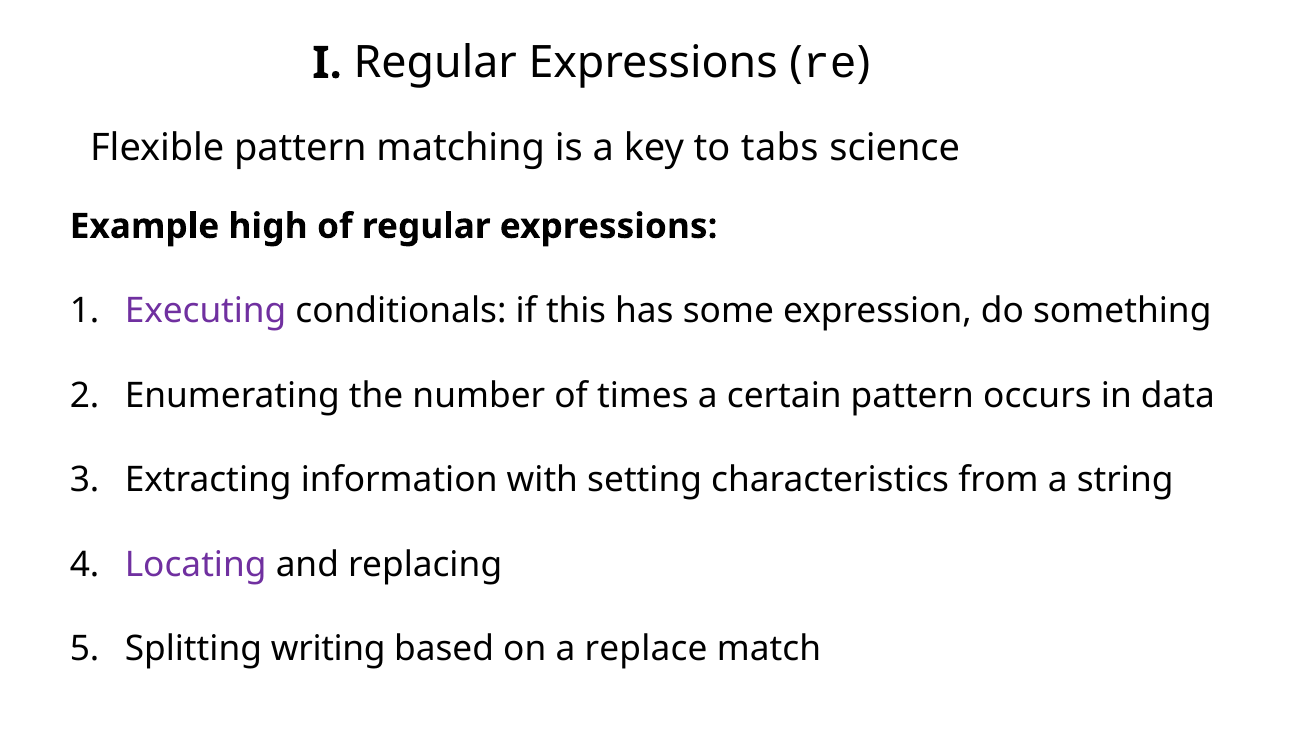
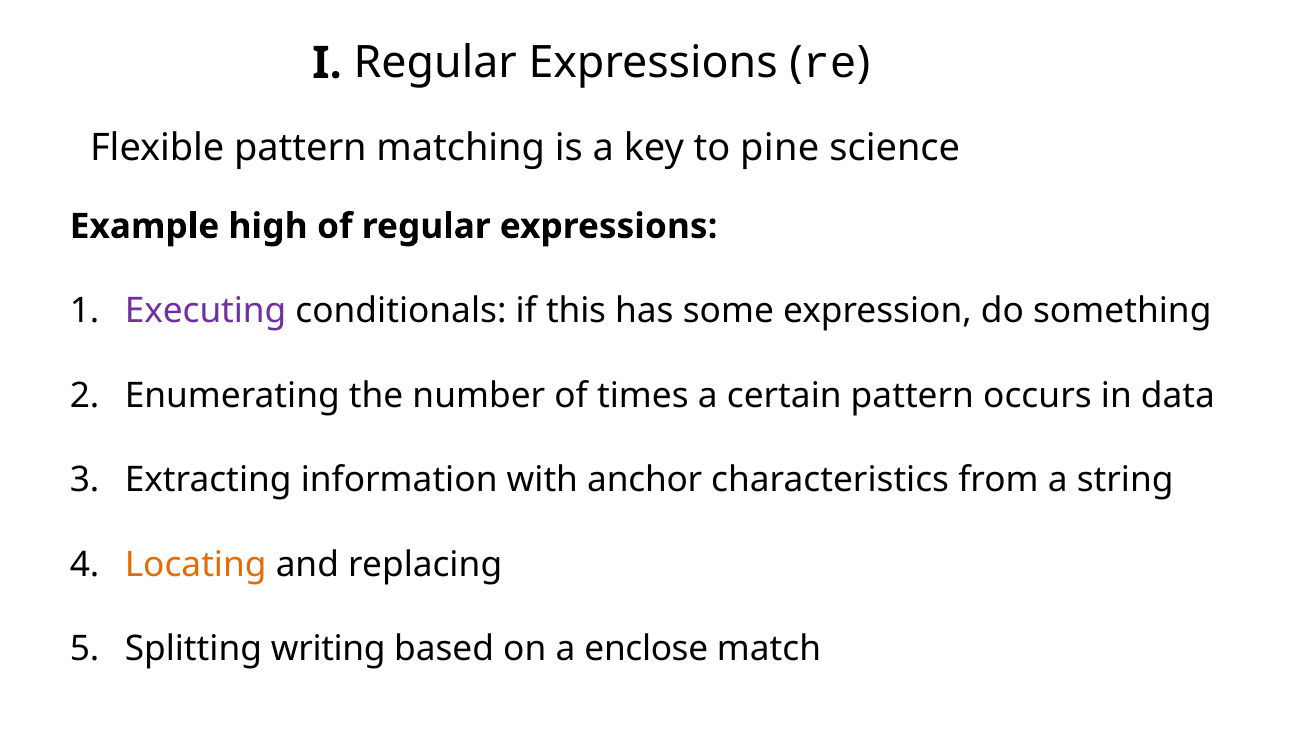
tabs: tabs -> pine
setting: setting -> anchor
Locating colour: purple -> orange
replace: replace -> enclose
